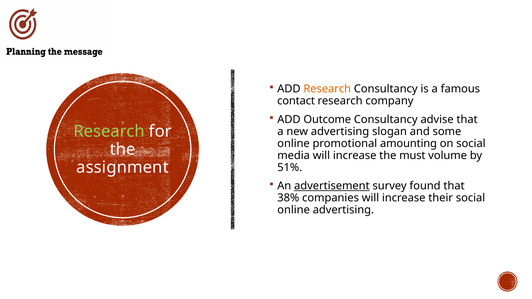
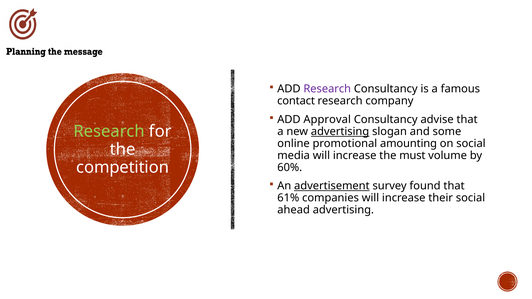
Research at (327, 89) colour: orange -> purple
Outcome: Outcome -> Approval
advertising at (340, 132) underline: none -> present
assignment: assignment -> competition
51%: 51% -> 60%
38%: 38% -> 61%
online at (294, 210): online -> ahead
